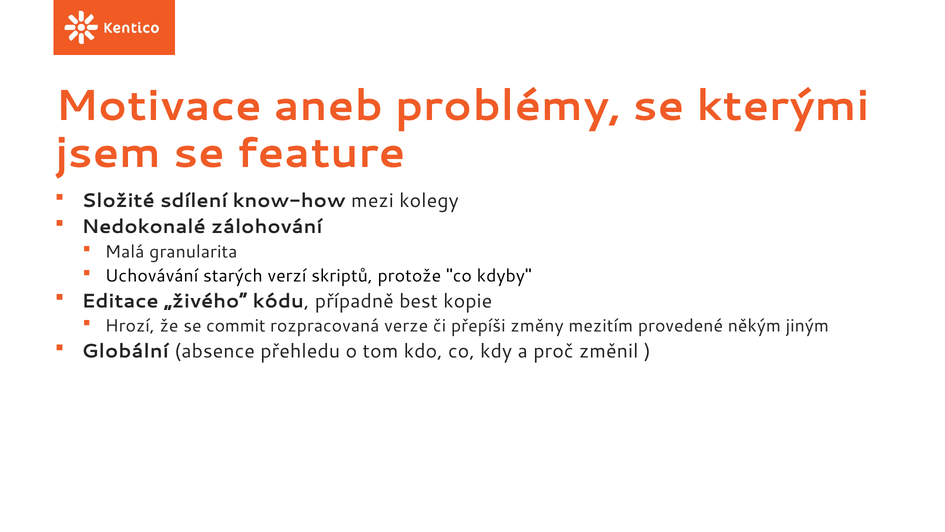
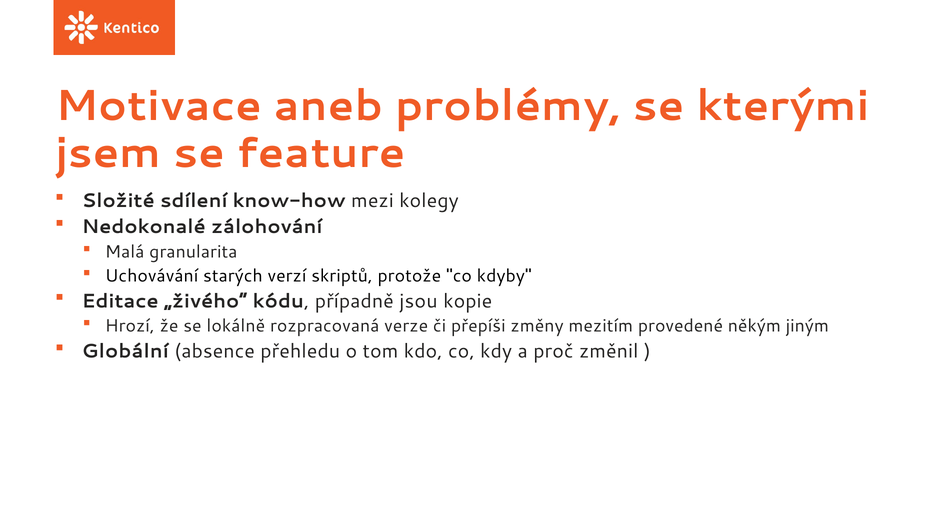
best: best -> jsou
commit: commit -> lokálně
